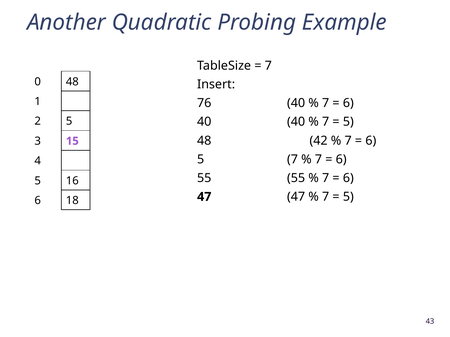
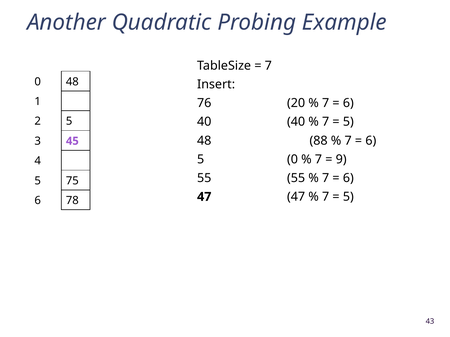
76 40: 40 -> 20
42: 42 -> 88
15: 15 -> 45
5 7: 7 -> 0
6 at (341, 160): 6 -> 9
16: 16 -> 75
18: 18 -> 78
